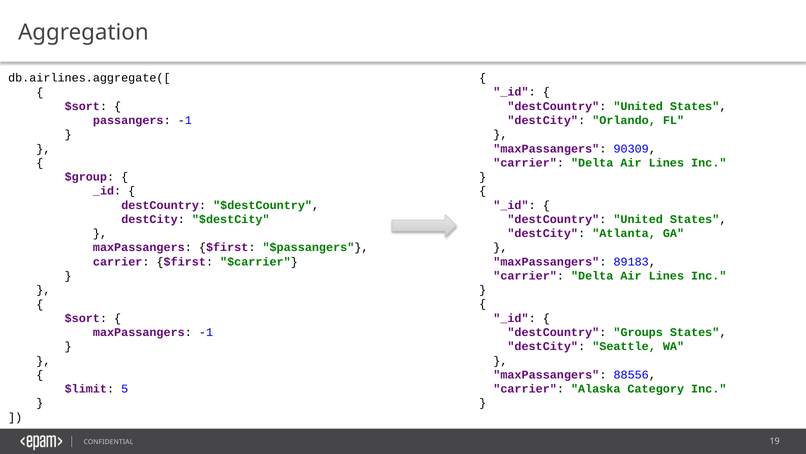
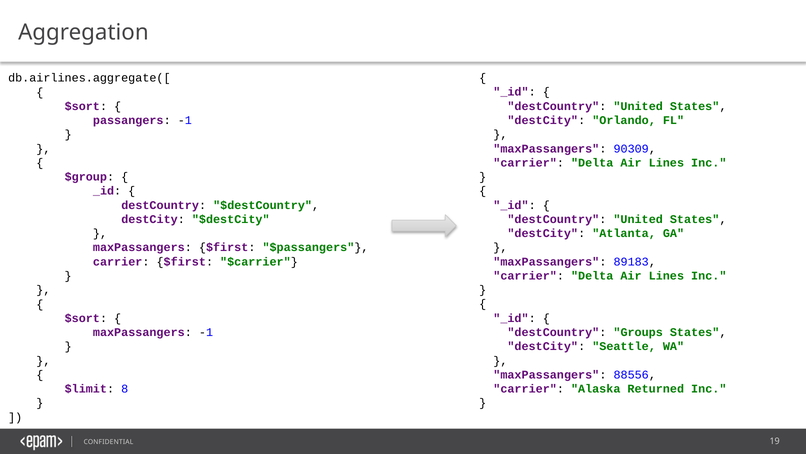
5: 5 -> 8
Category: Category -> Returned
